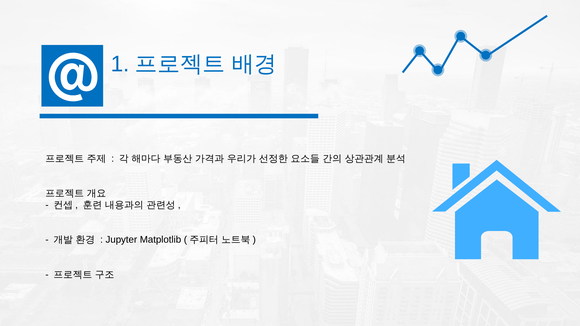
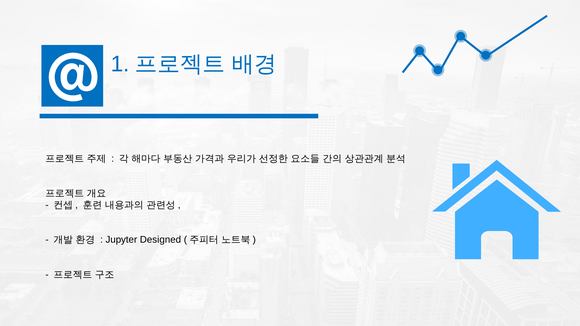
Matplotlib: Matplotlib -> Designed
